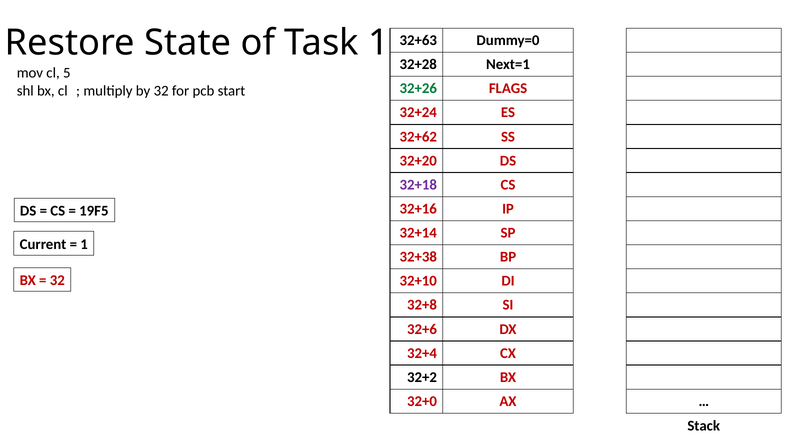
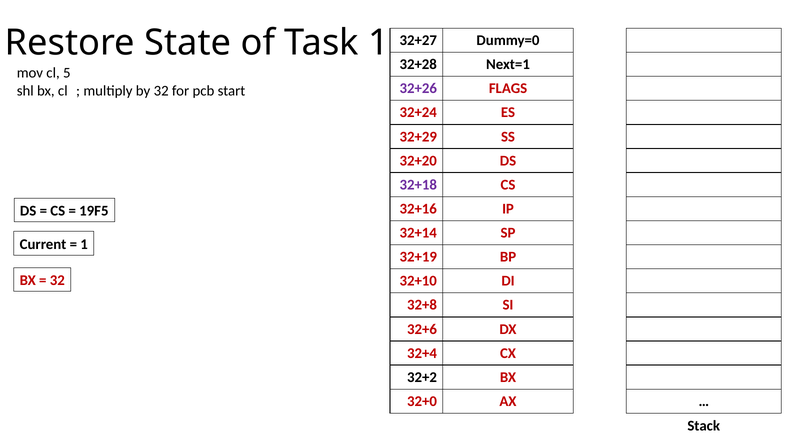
32+63: 32+63 -> 32+27
32+26 colour: green -> purple
32+62: 32+62 -> 32+29
32+38: 32+38 -> 32+19
